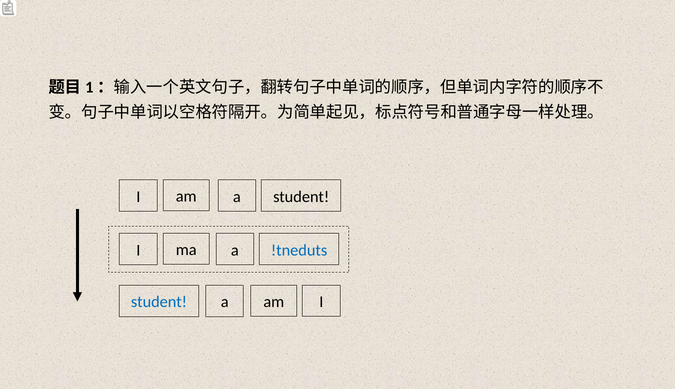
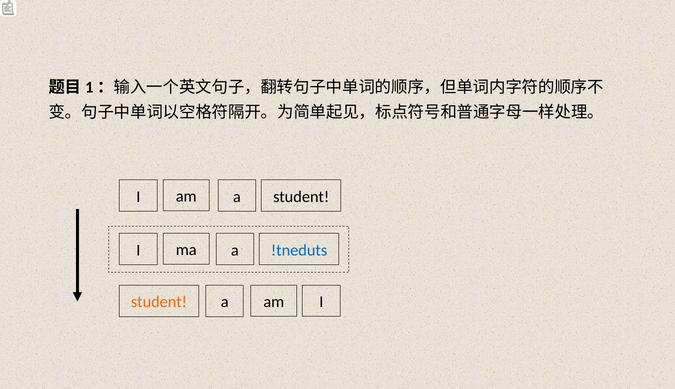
student at (159, 302) colour: blue -> orange
